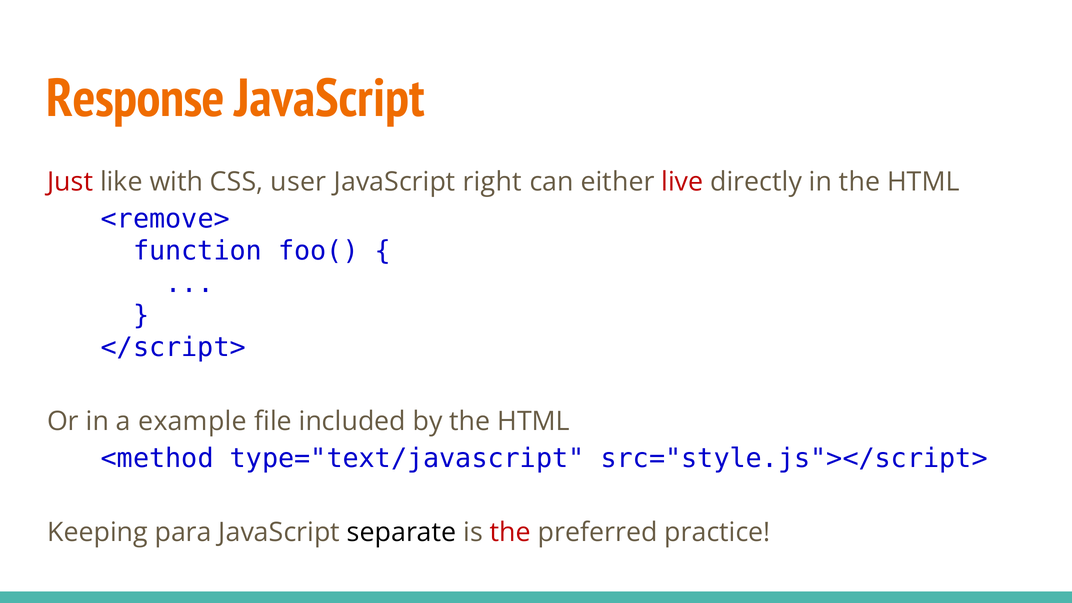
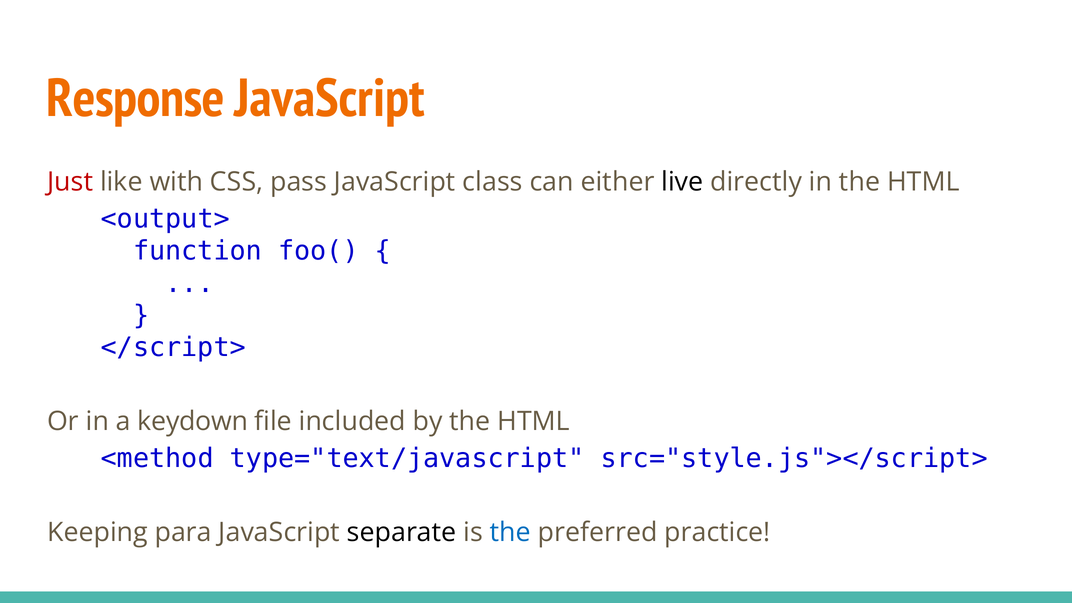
user: user -> pass
right: right -> class
live colour: red -> black
<remove>: <remove> -> <output>
example: example -> keydown
the at (510, 532) colour: red -> blue
